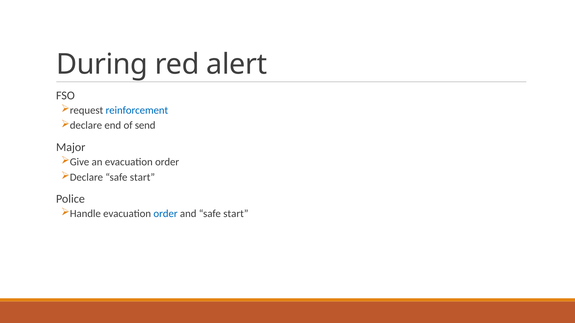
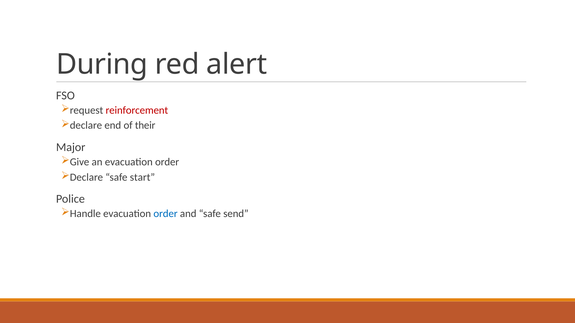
reinforcement colour: blue -> red
send: send -> their
and safe start: start -> send
